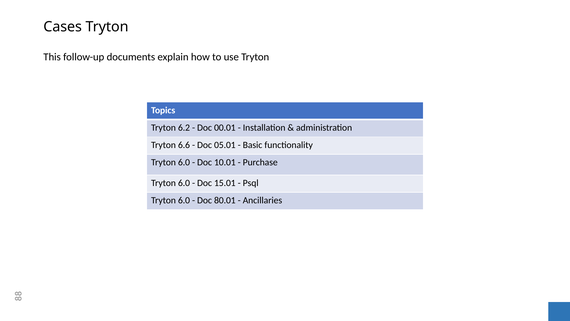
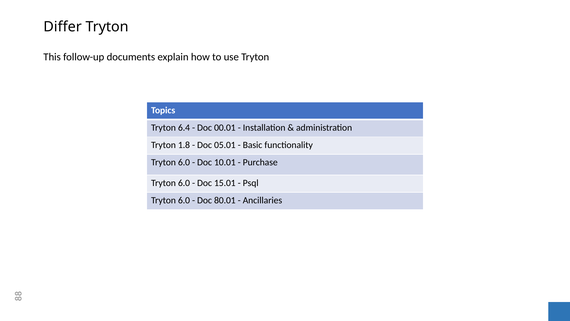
Cases: Cases -> Differ
6.2: 6.2 -> 6.4
6.6: 6.6 -> 1.8
